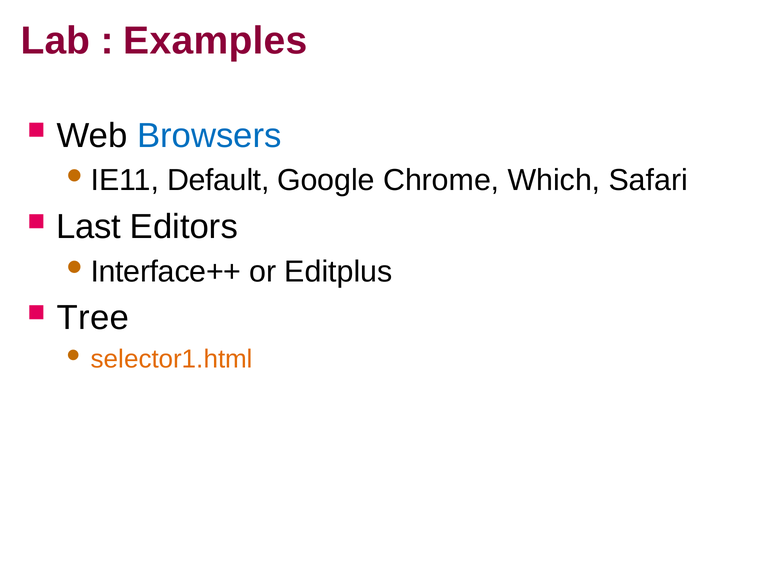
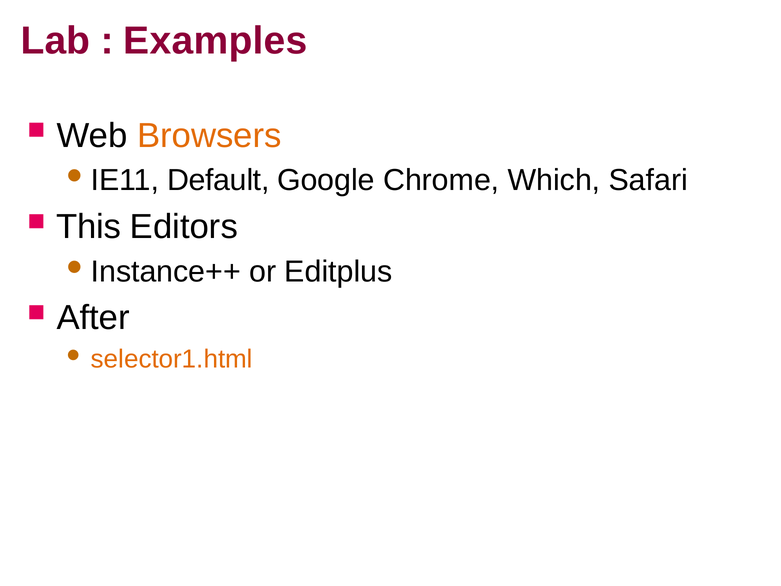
Browsers colour: blue -> orange
Last: Last -> This
Interface++: Interface++ -> Instance++
Tree: Tree -> After
